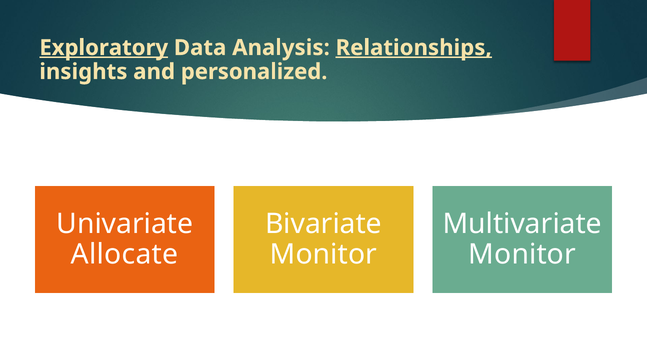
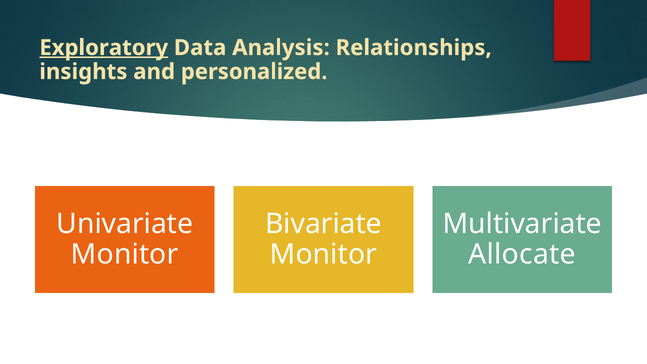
Relationships underline: present -> none
Allocate at (125, 255): Allocate -> Monitor
Monitor at (522, 255): Monitor -> Allocate
